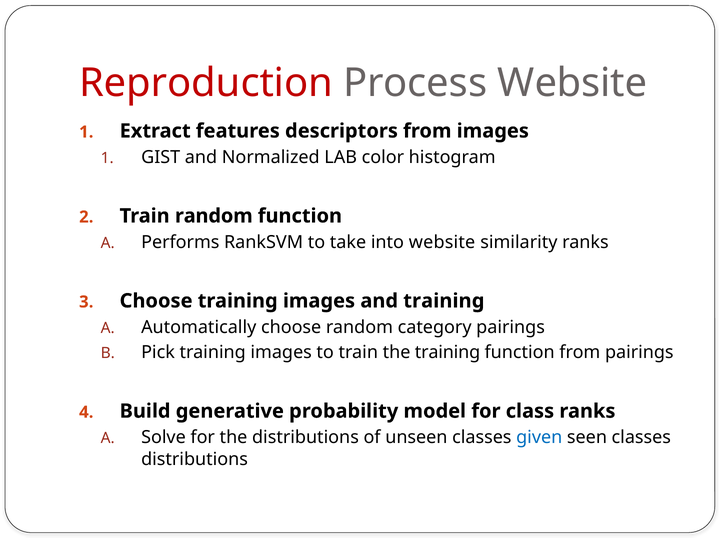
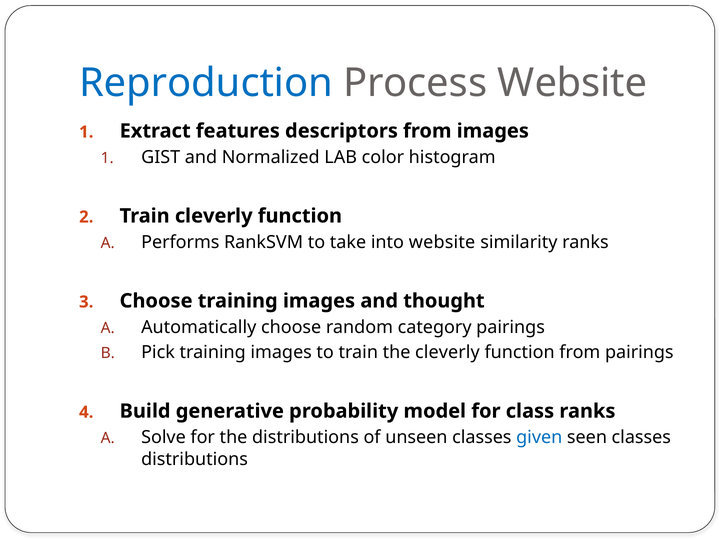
Reproduction colour: red -> blue
Train random: random -> cleverly
and training: training -> thought
the training: training -> cleverly
